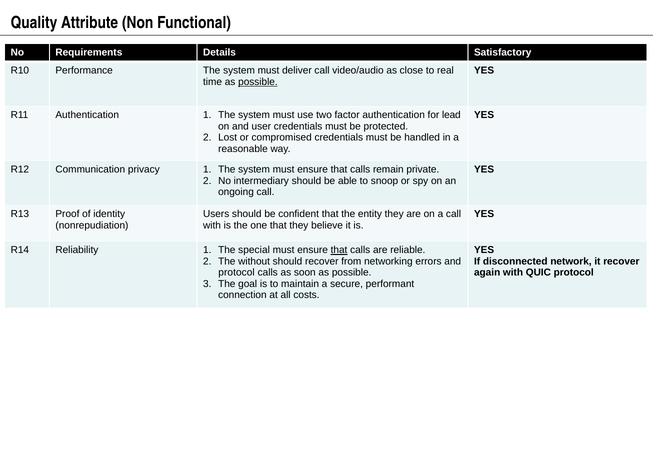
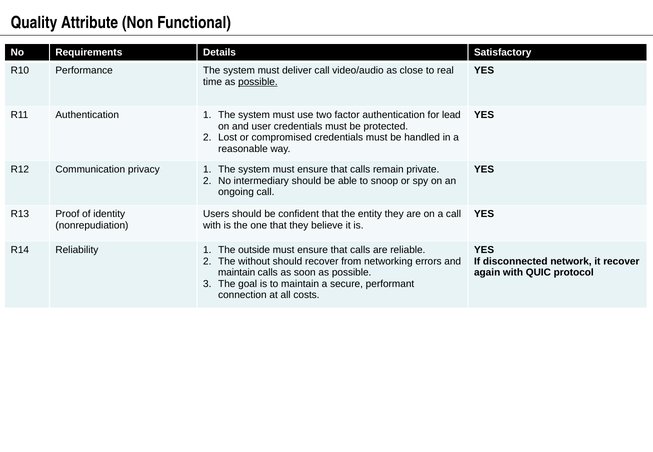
special: special -> outside
that at (339, 250) underline: present -> none
protocol at (237, 273): protocol -> maintain
